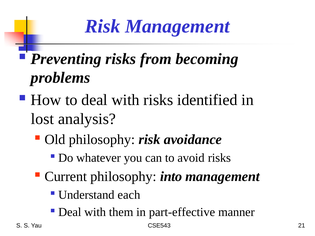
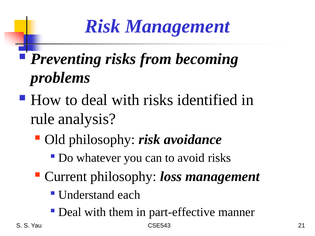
lost: lost -> rule
into: into -> loss
